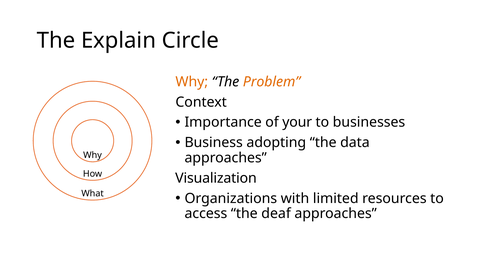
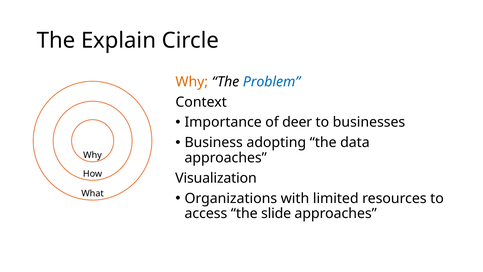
Problem colour: orange -> blue
your: your -> deer
deaf: deaf -> slide
